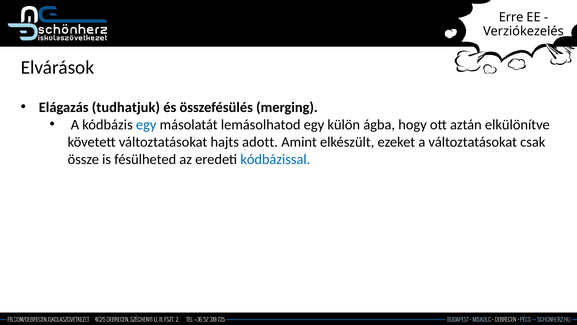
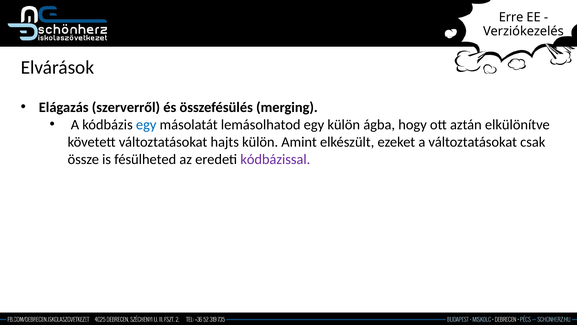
tudhatjuk: tudhatjuk -> szerverről
hajts adott: adott -> külön
kódbázissal colour: blue -> purple
